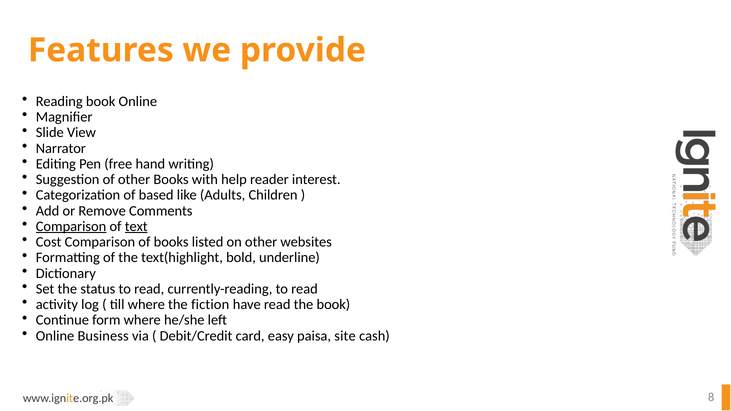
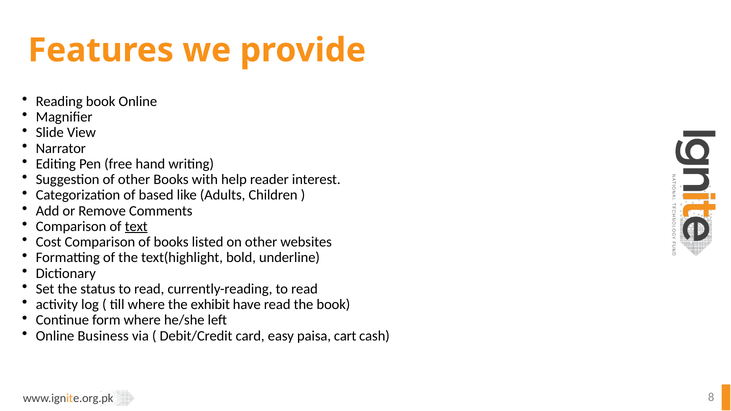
Comparison at (71, 227) underline: present -> none
fiction: fiction -> exhibit
site: site -> cart
